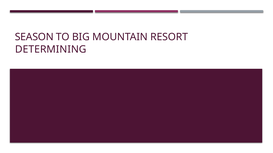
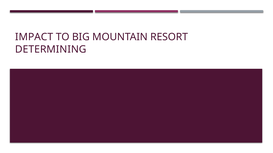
SEASON: SEASON -> IMPACT
